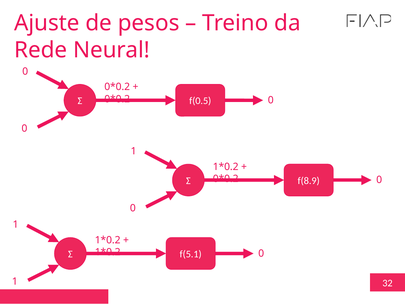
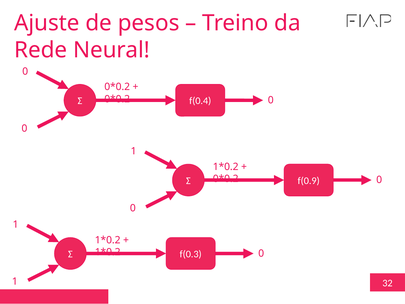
f(0.5: f(0.5 -> f(0.4
f(8.9: f(8.9 -> f(0.9
f(5.1: f(5.1 -> f(0.3
